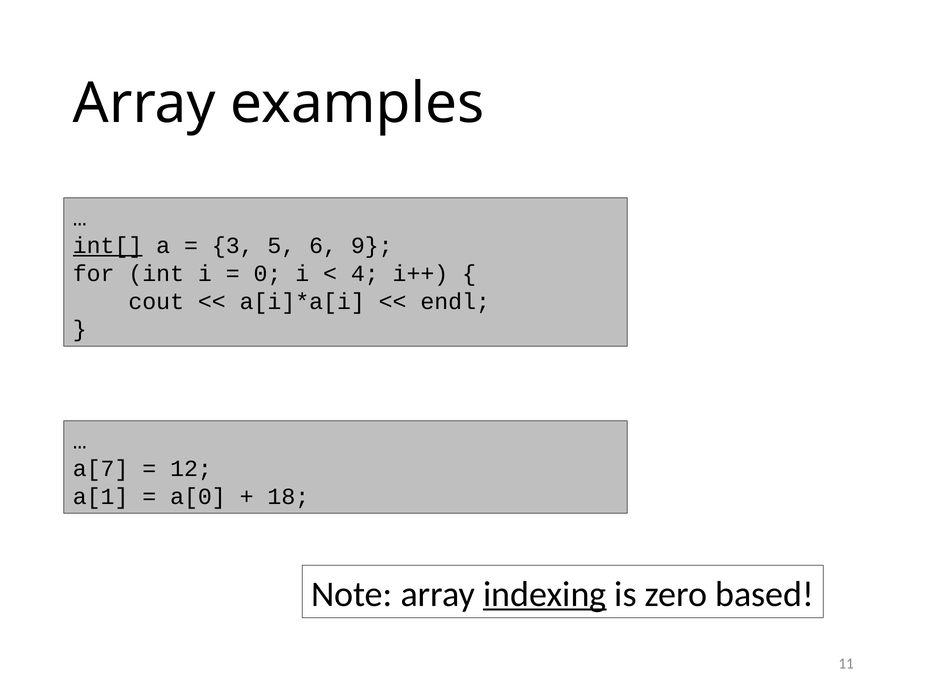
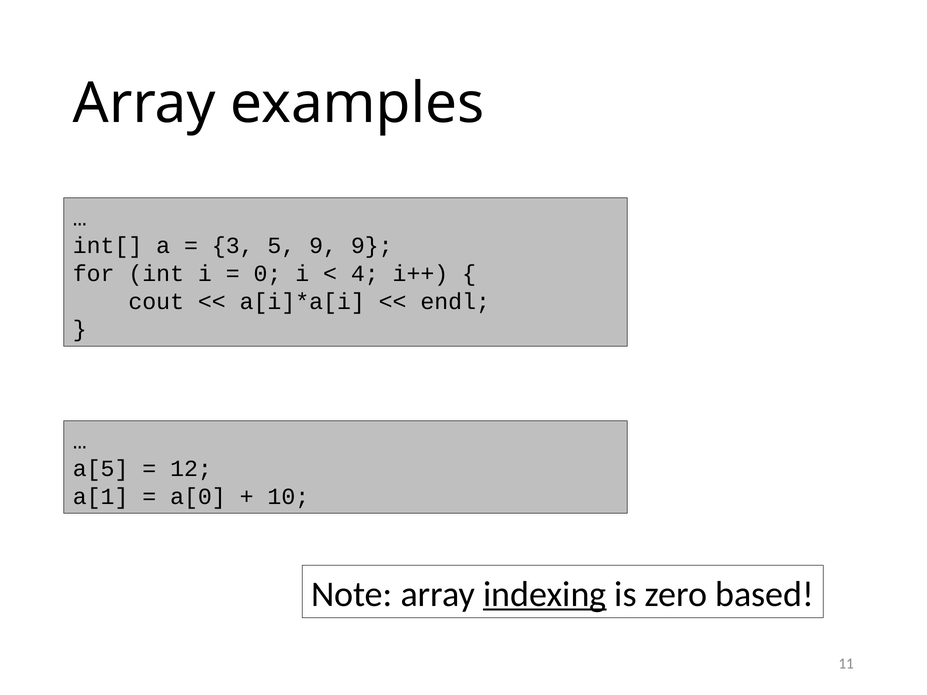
int[ underline: present -> none
5 6: 6 -> 9
a[7: a[7 -> a[5
18: 18 -> 10
